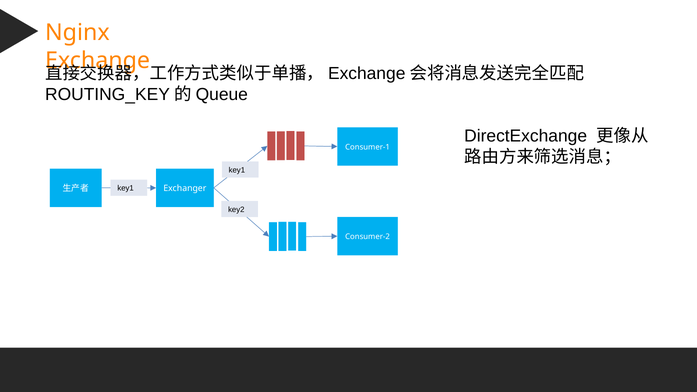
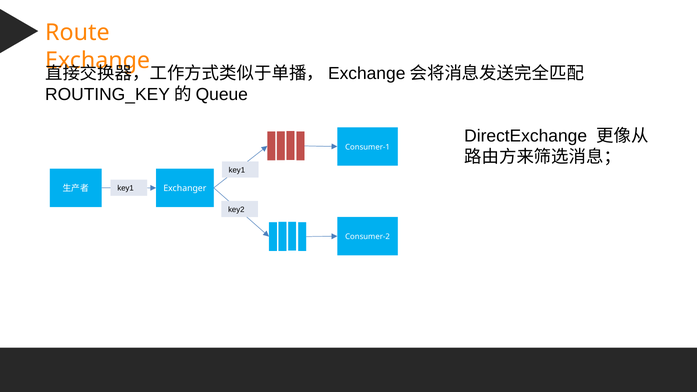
Nginx: Nginx -> Route
